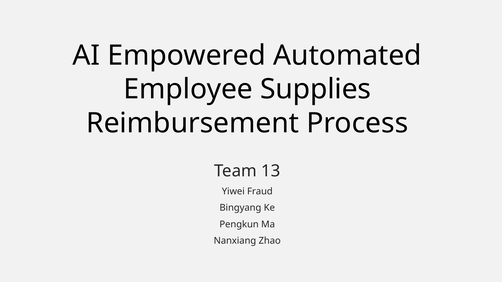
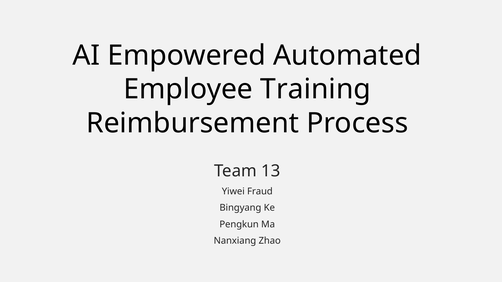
Supplies: Supplies -> Training
